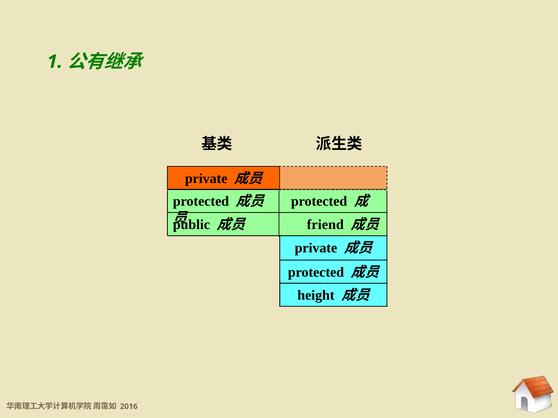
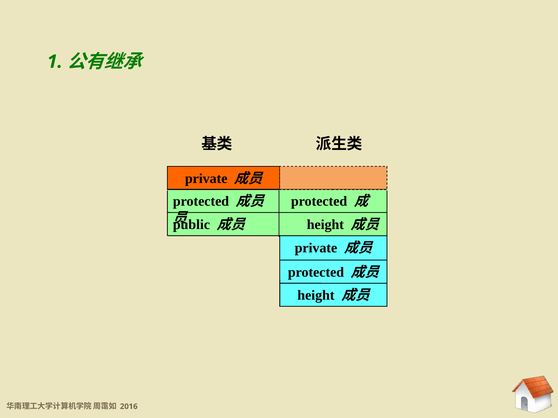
friend at (325, 225): friend -> height
